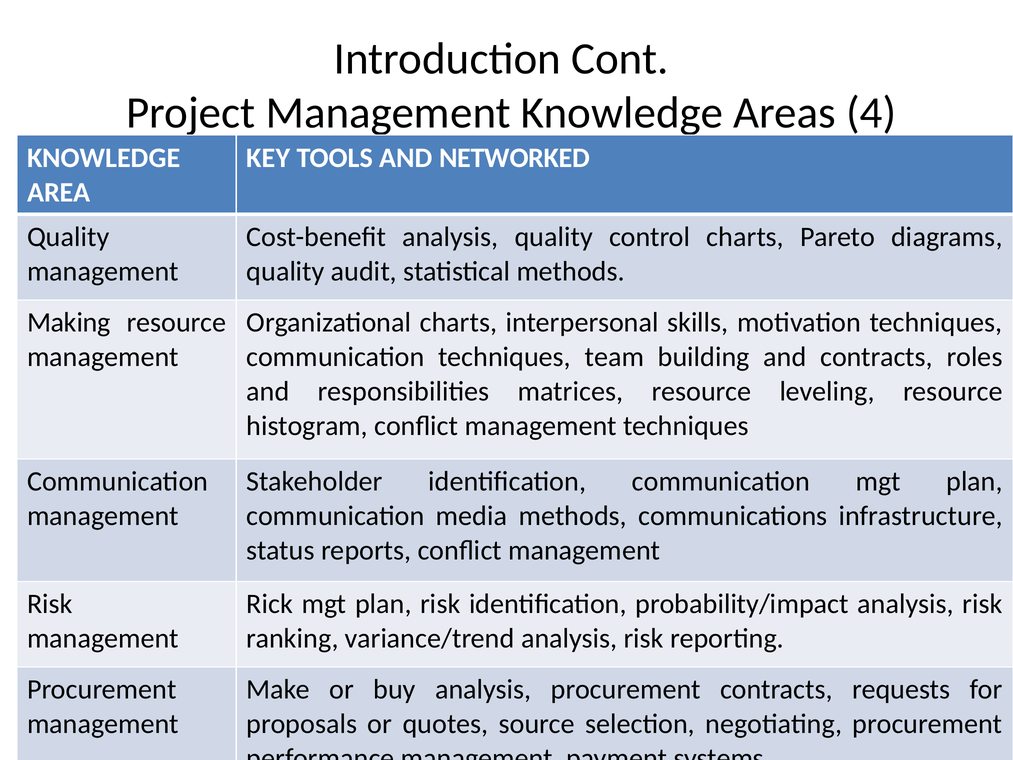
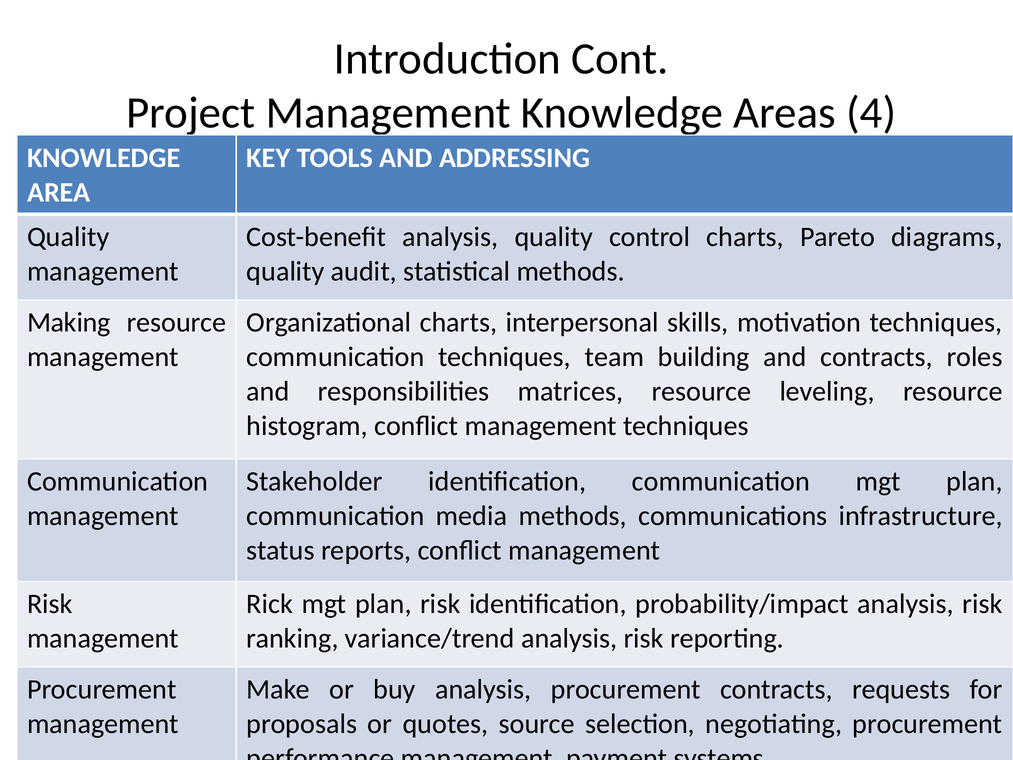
NETWORKED: NETWORKED -> ADDRESSING
